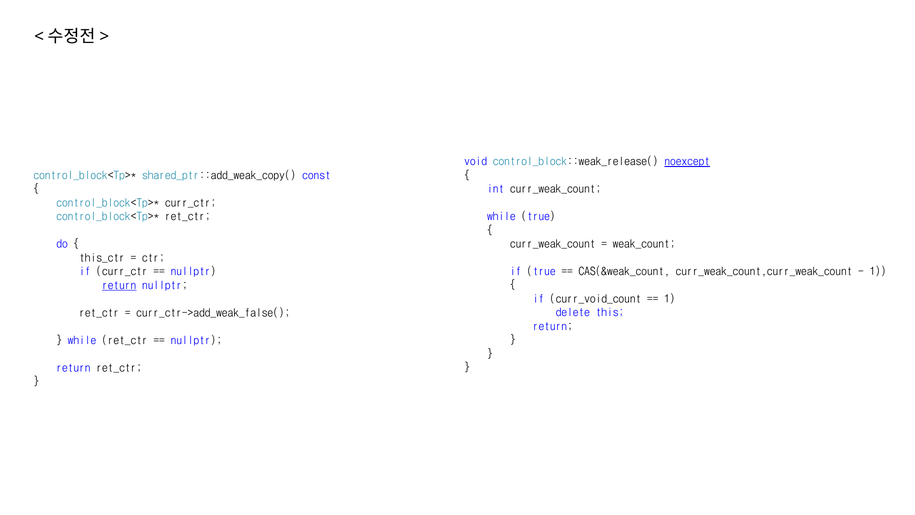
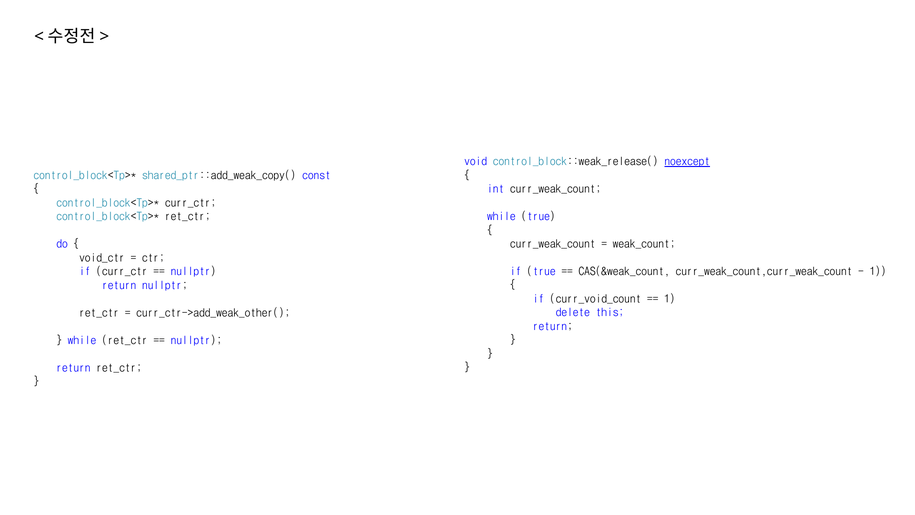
this_ctr: this_ctr -> void_ctr
return at (119, 285) underline: present -> none
curr_ctr->add_weak_false(: curr_ctr->add_weak_false( -> curr_ctr->add_weak_other(
